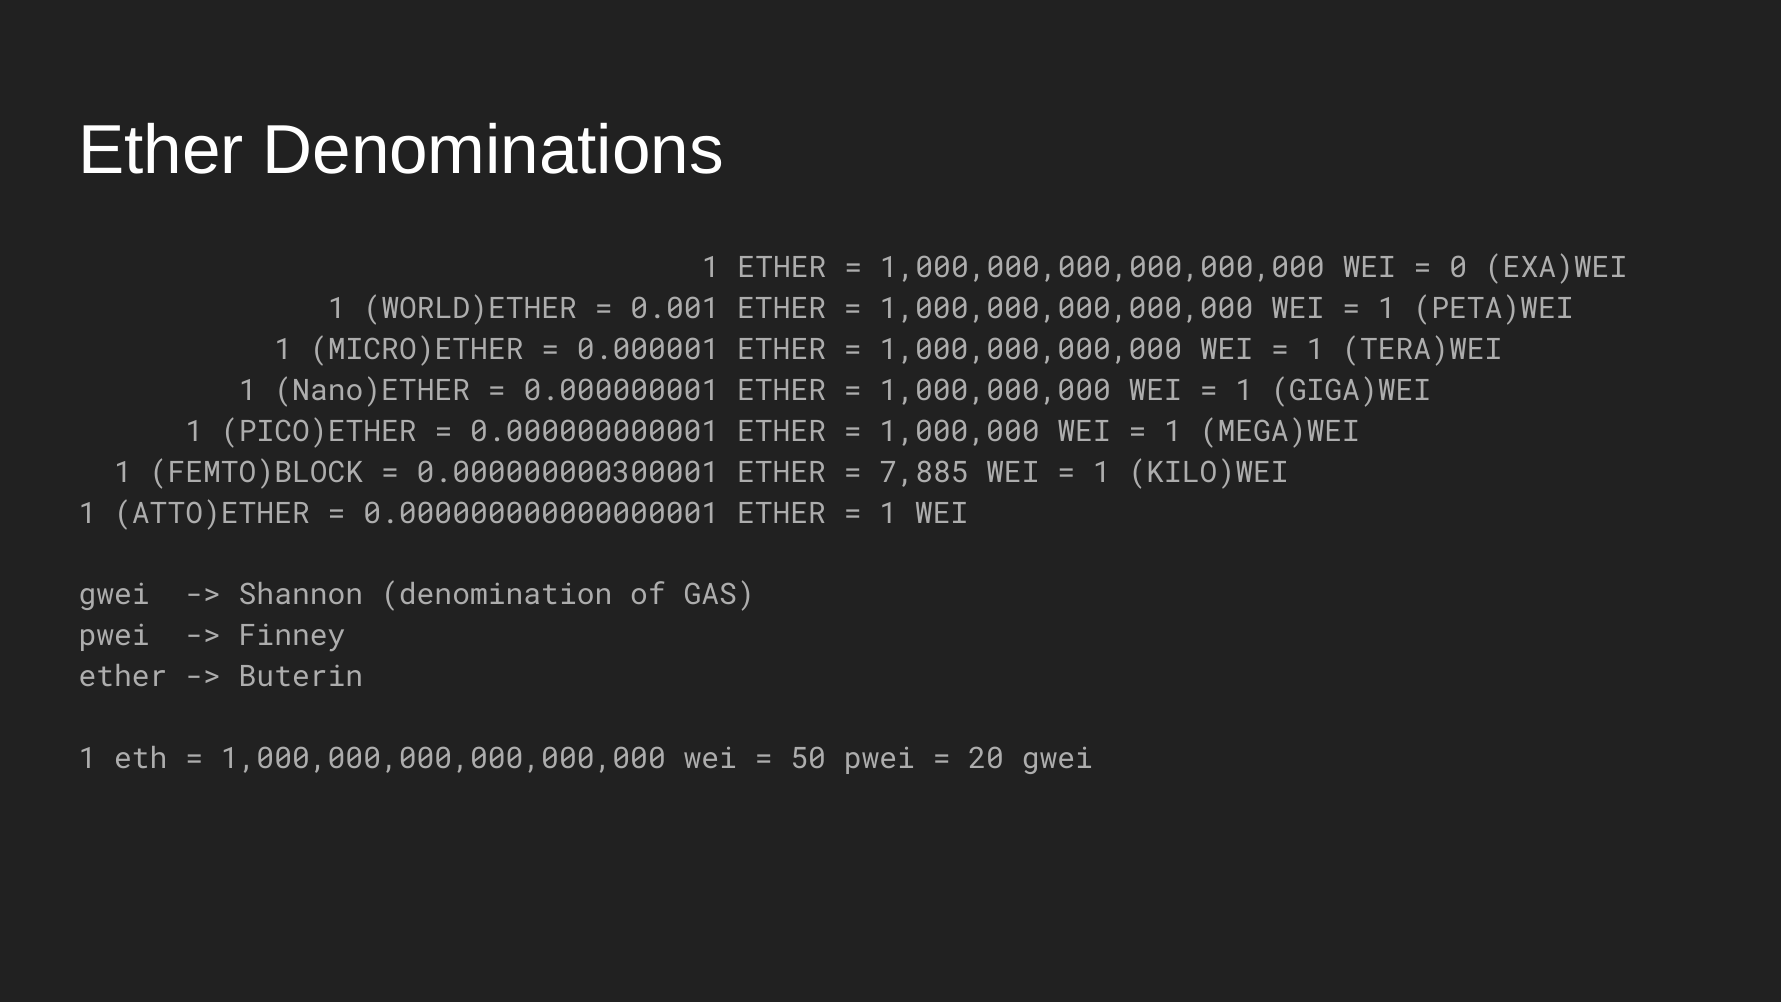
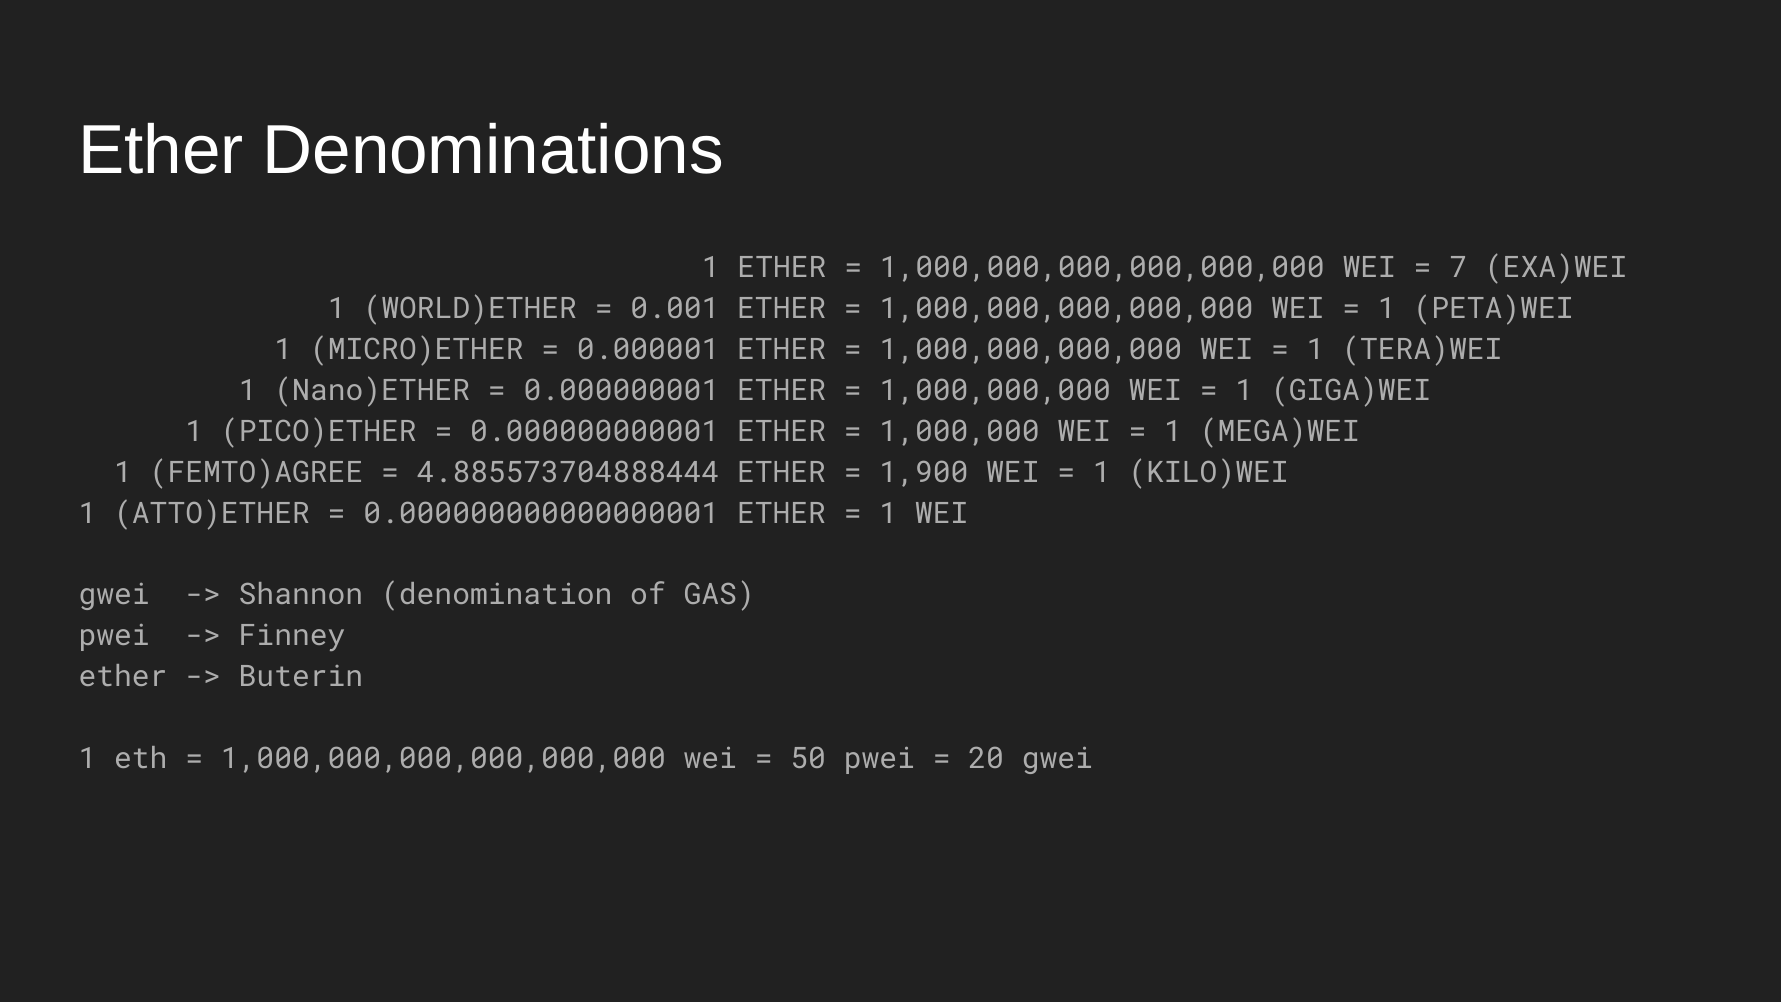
0: 0 -> 7
FEMTO)BLOCK: FEMTO)BLOCK -> FEMTO)AGREE
0.000000000300001: 0.000000000300001 -> 4.885573704888444
7,885: 7,885 -> 1,900
